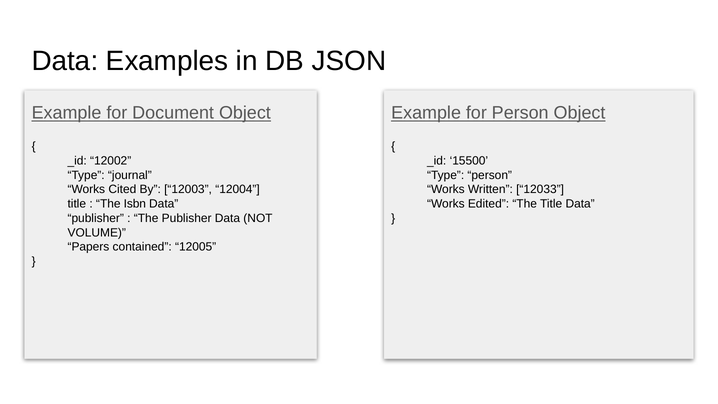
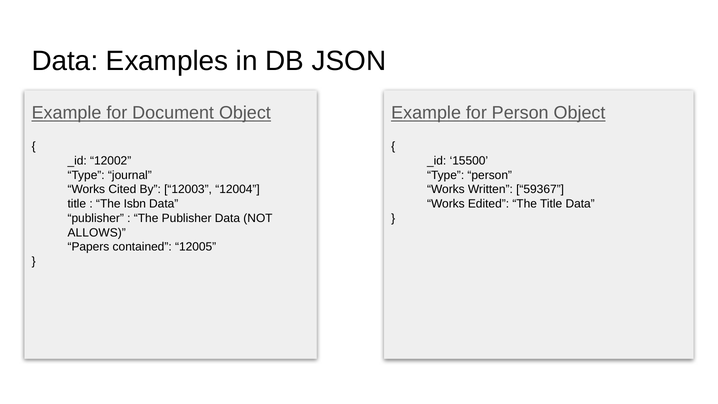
12033: 12033 -> 59367
VOLUME: VOLUME -> ALLOWS
